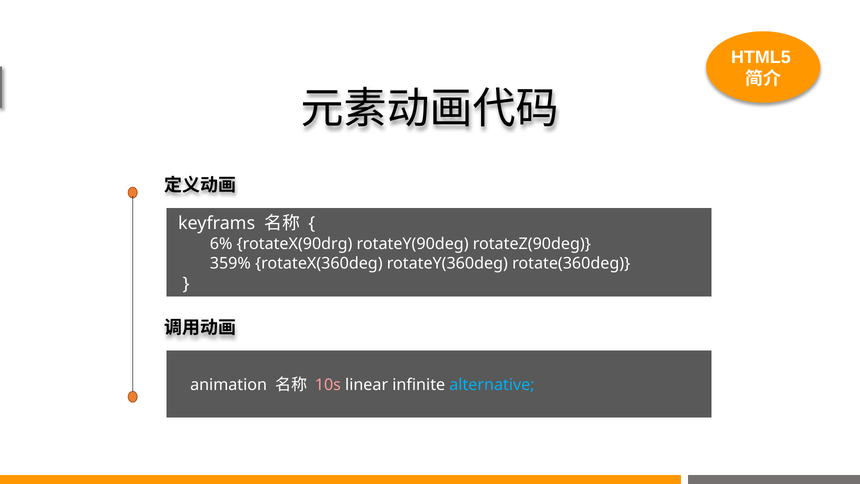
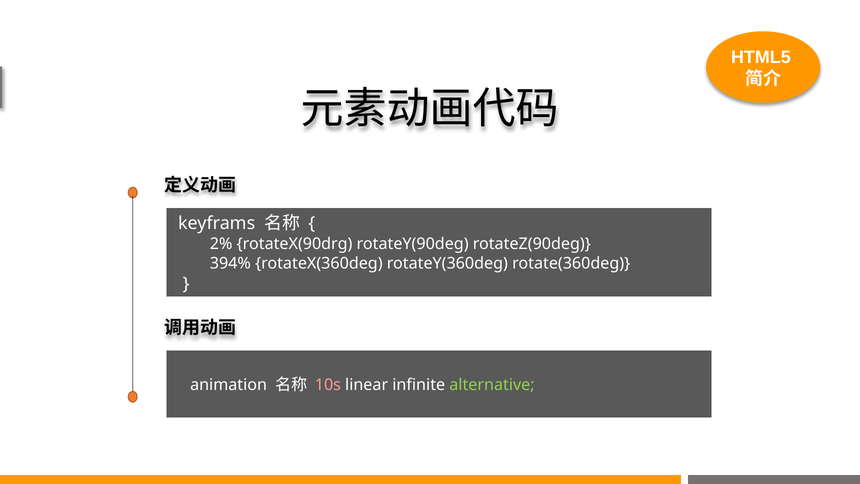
6%: 6% -> 2%
359%: 359% -> 394%
alternative colour: light blue -> light green
